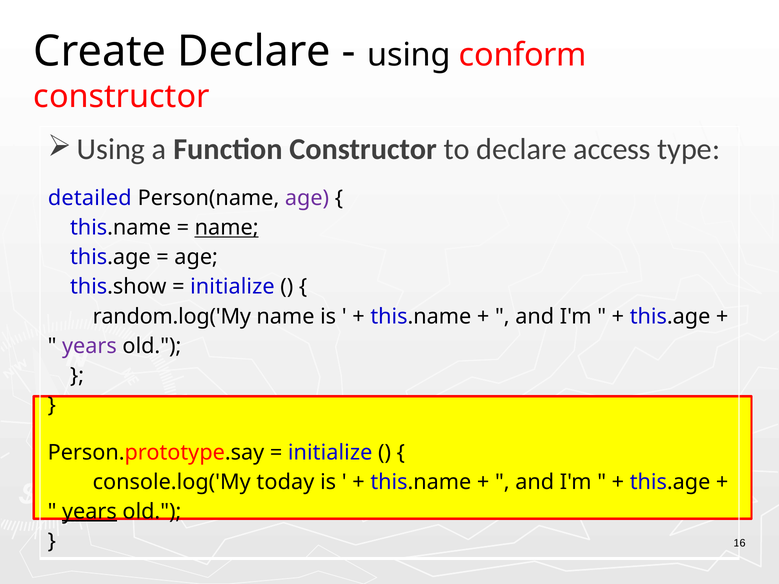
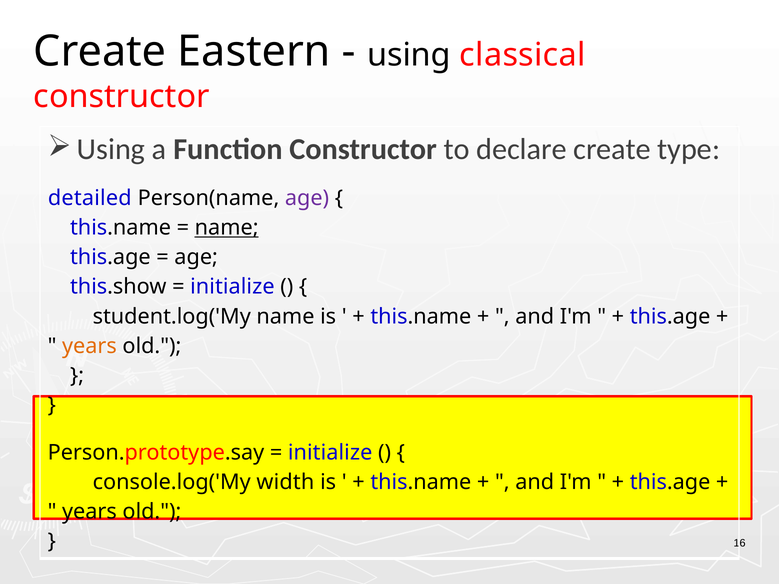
Create Declare: Declare -> Eastern
conform: conform -> classical
declare access: access -> create
random.log('My: random.log('My -> student.log('My
years at (89, 346) colour: purple -> orange
today: today -> width
years at (89, 512) underline: present -> none
